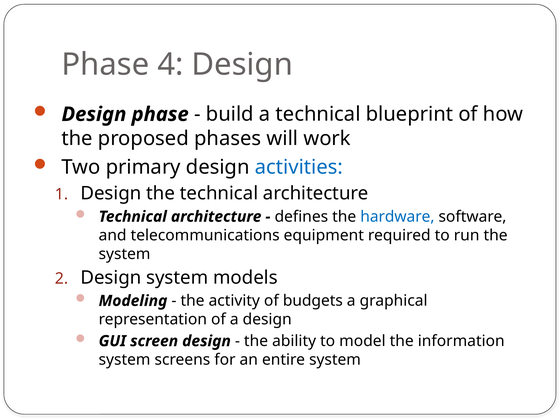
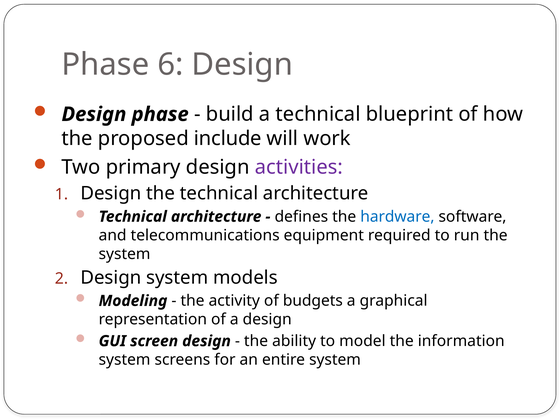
4: 4 -> 6
phases: phases -> include
activities colour: blue -> purple
